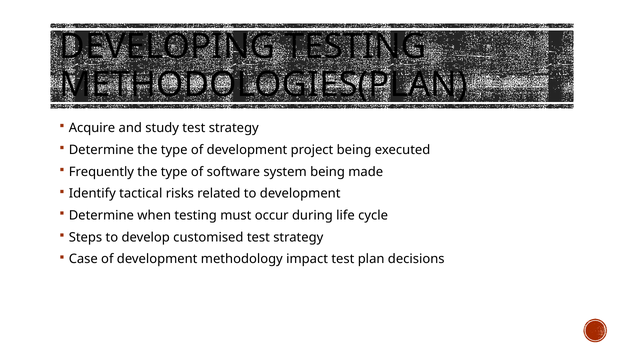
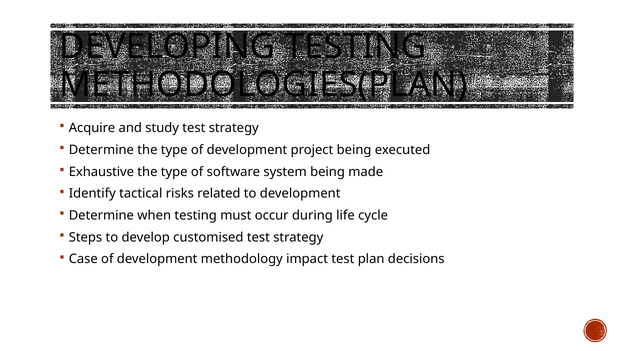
Frequently: Frequently -> Exhaustive
